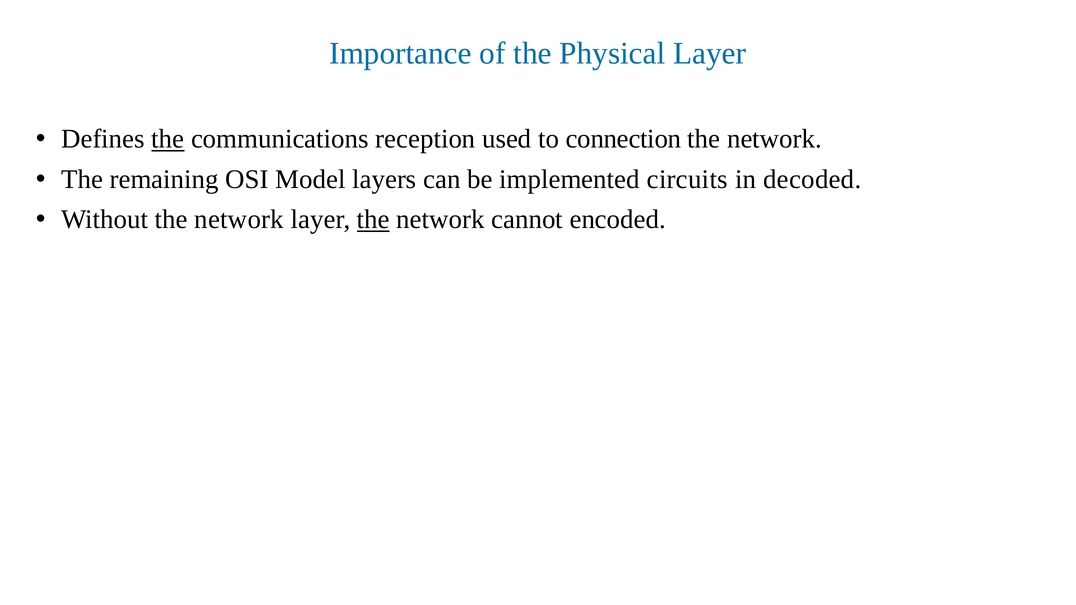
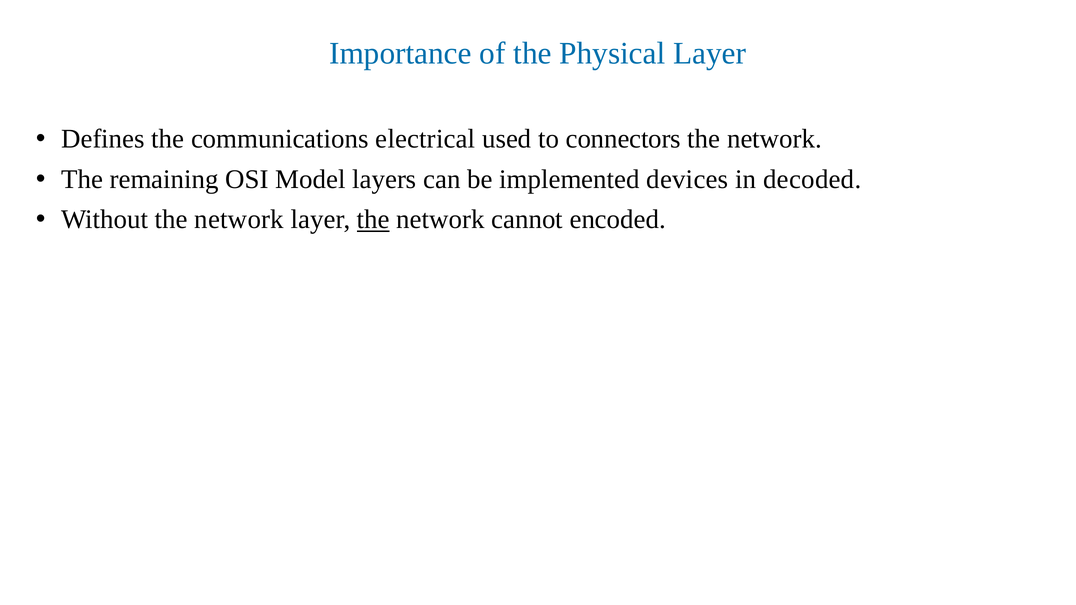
the at (168, 139) underline: present -> none
reception: reception -> electrical
connection: connection -> connectors
circuits: circuits -> devices
